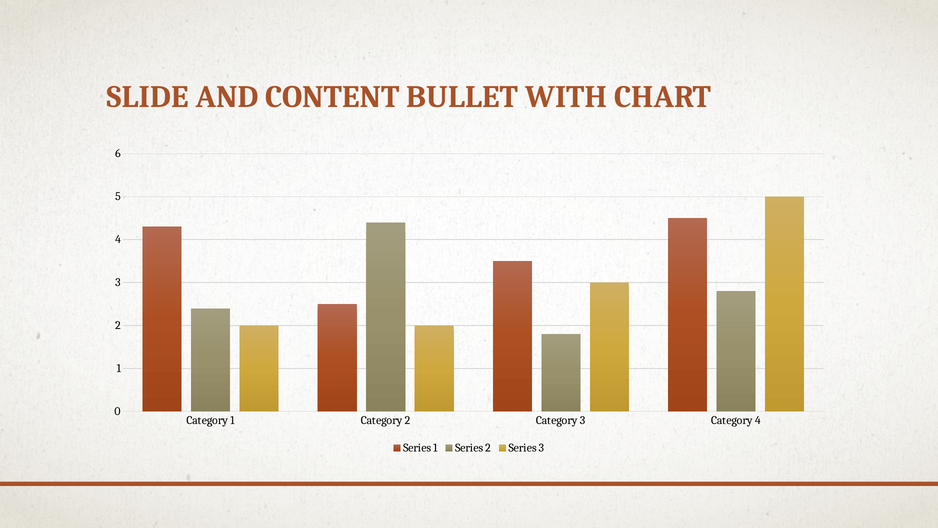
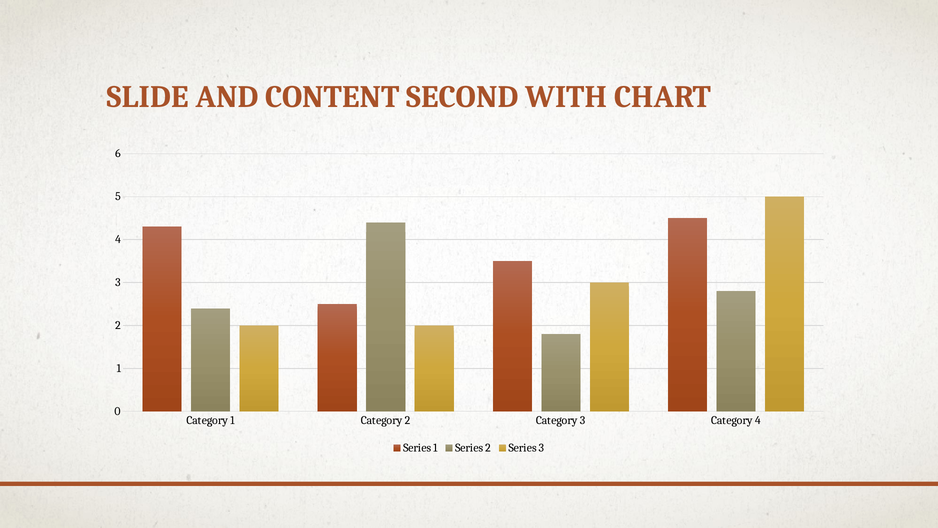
BULLET: BULLET -> SECOND
